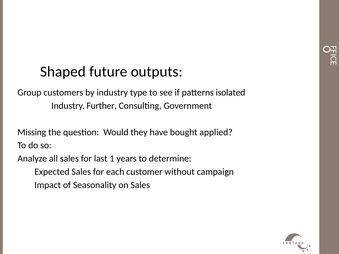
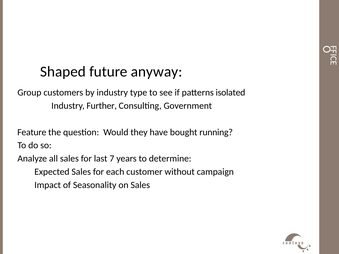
outputs: outputs -> anyway
Missing: Missing -> Feature
applied: applied -> running
1: 1 -> 7
